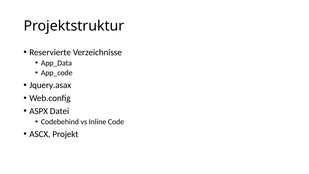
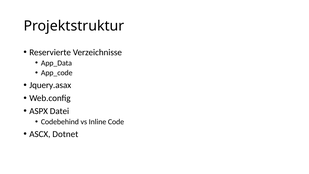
Projekt: Projekt -> Dotnet
